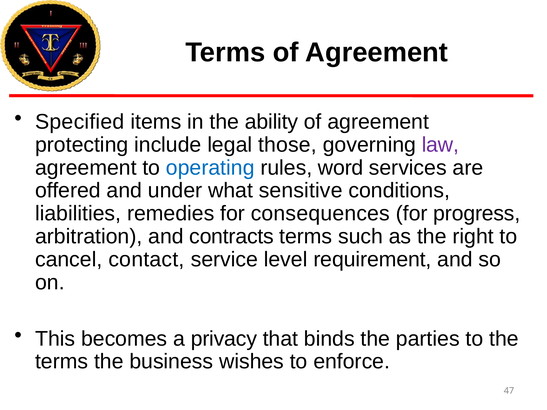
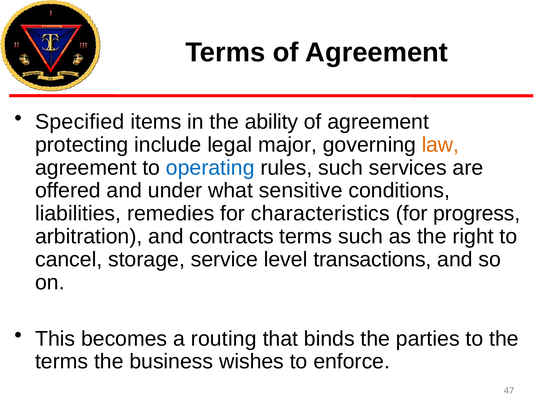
those: those -> major
law colour: purple -> orange
rules word: word -> such
consequences: consequences -> characteristics
contact: contact -> storage
requirement: requirement -> transactions
privacy: privacy -> routing
